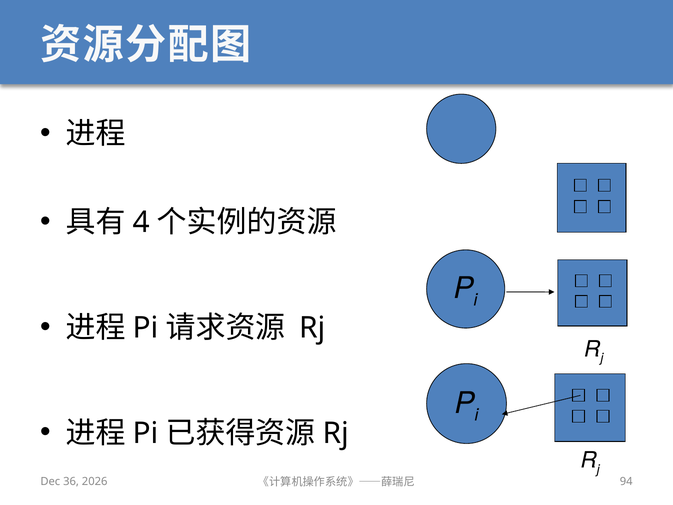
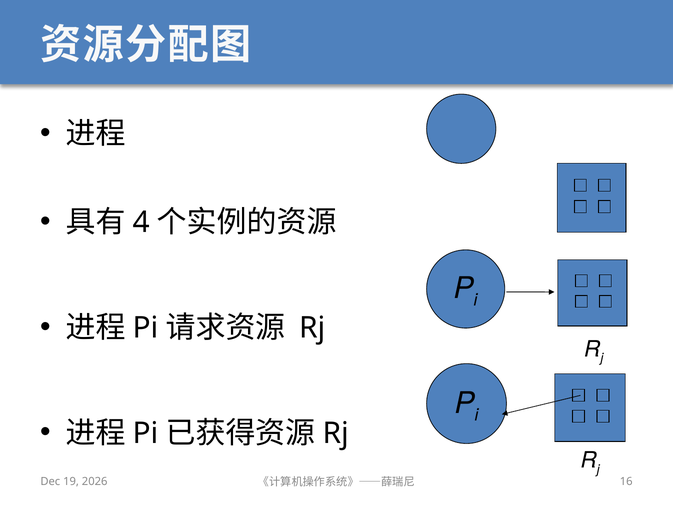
36: 36 -> 19
94: 94 -> 16
